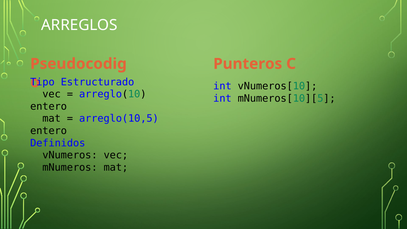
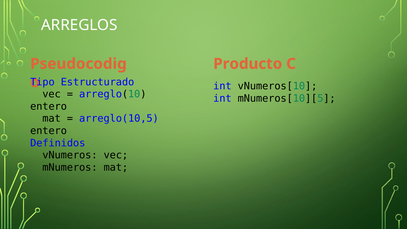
Punteros: Punteros -> Producto
